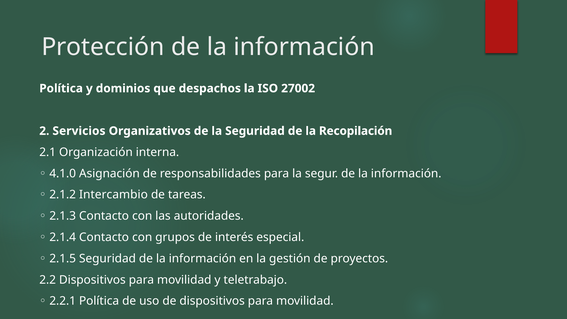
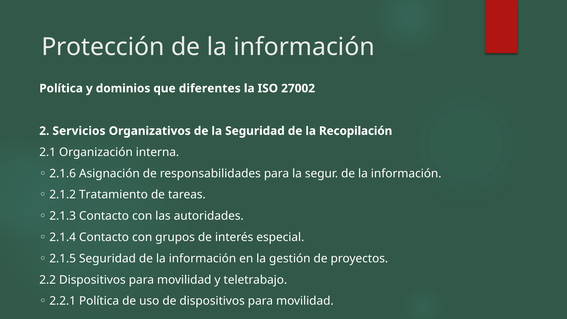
despachos: despachos -> diferentes
4.1.0: 4.1.0 -> 2.1.6
Intercambio: Intercambio -> Tratamiento
